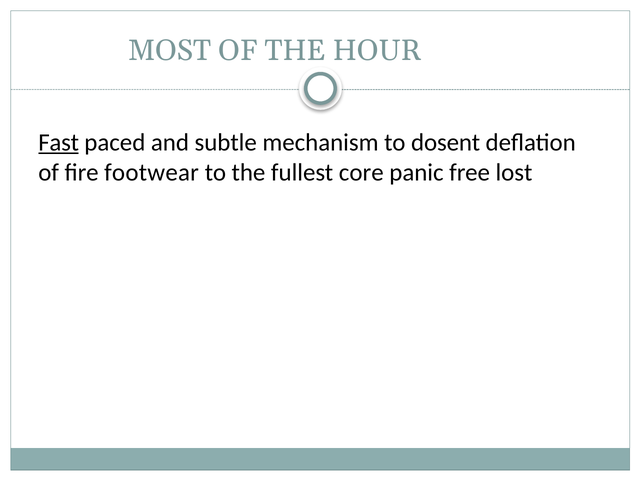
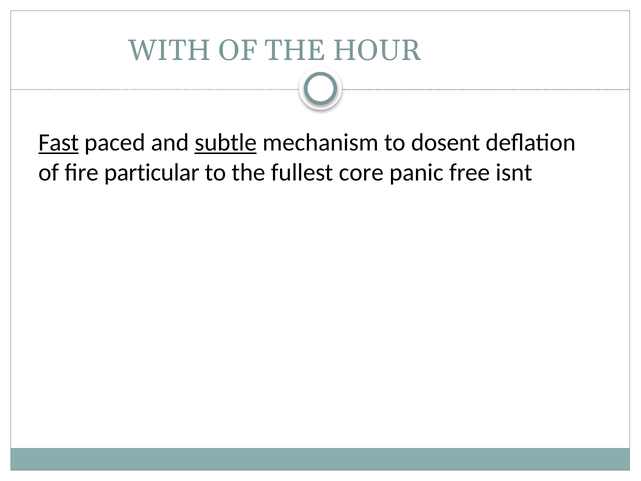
MOST: MOST -> WITH
subtle underline: none -> present
footwear: footwear -> particular
lost: lost -> isnt
